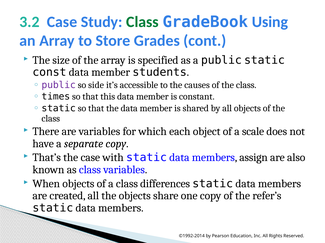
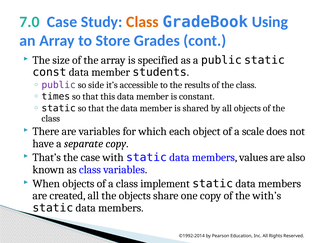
3.2: 3.2 -> 7.0
Class at (142, 22) colour: green -> orange
causes: causes -> results
assign: assign -> values
differences: differences -> implement
refer’s: refer’s -> with’s
